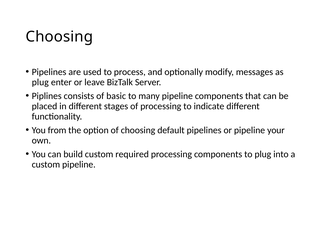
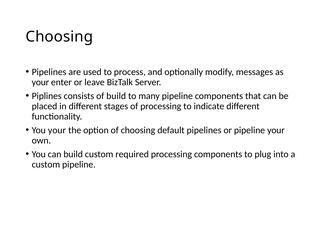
plug at (40, 82): plug -> your
of basic: basic -> build
You from: from -> your
